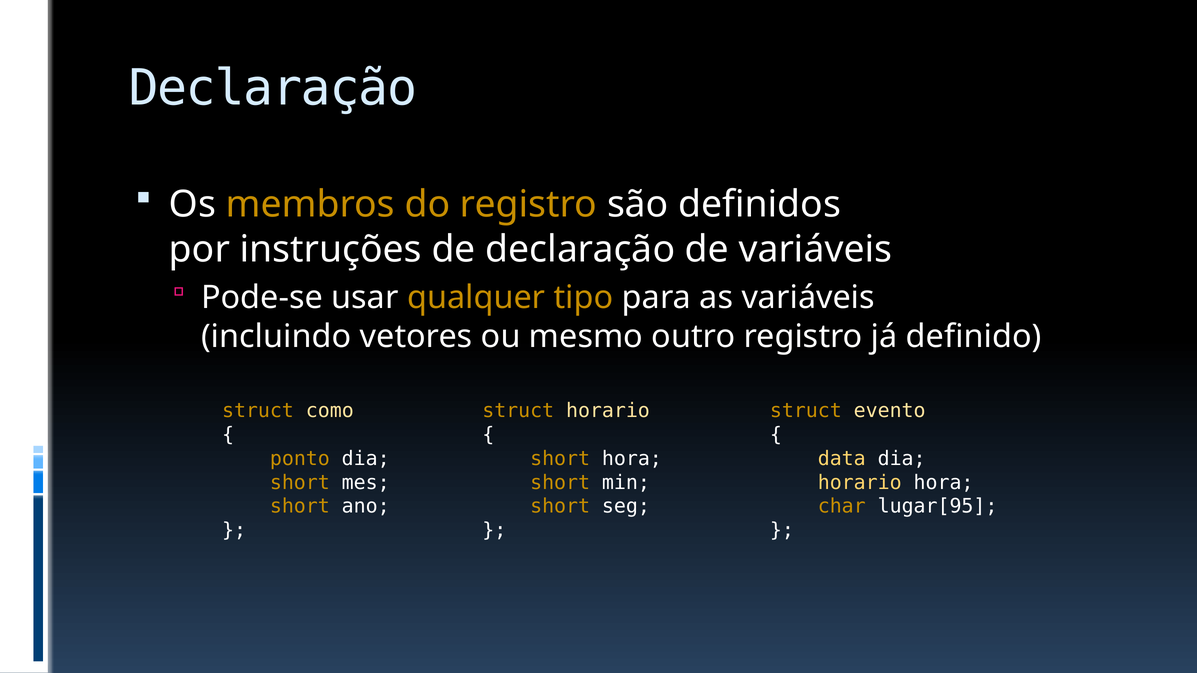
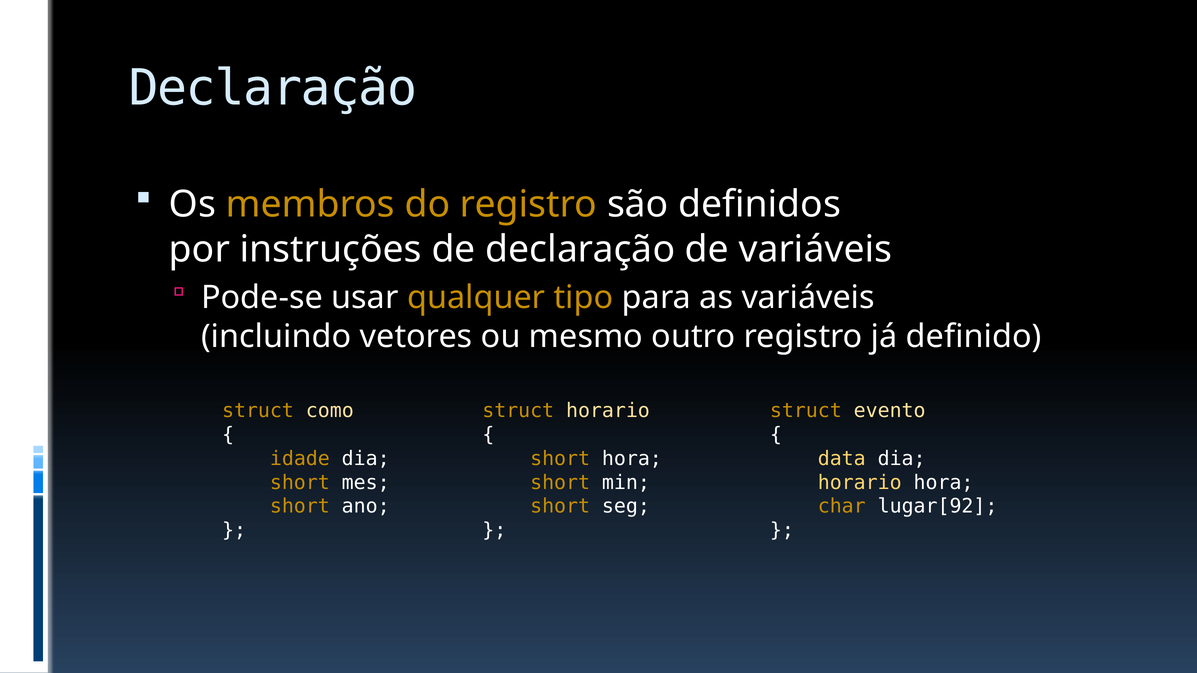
ponto: ponto -> idade
lugar[95: lugar[95 -> lugar[92
